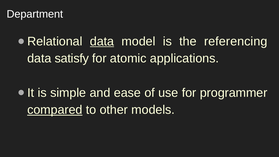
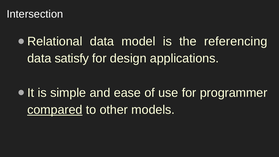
Department: Department -> Intersection
data at (102, 41) underline: present -> none
atomic: atomic -> design
